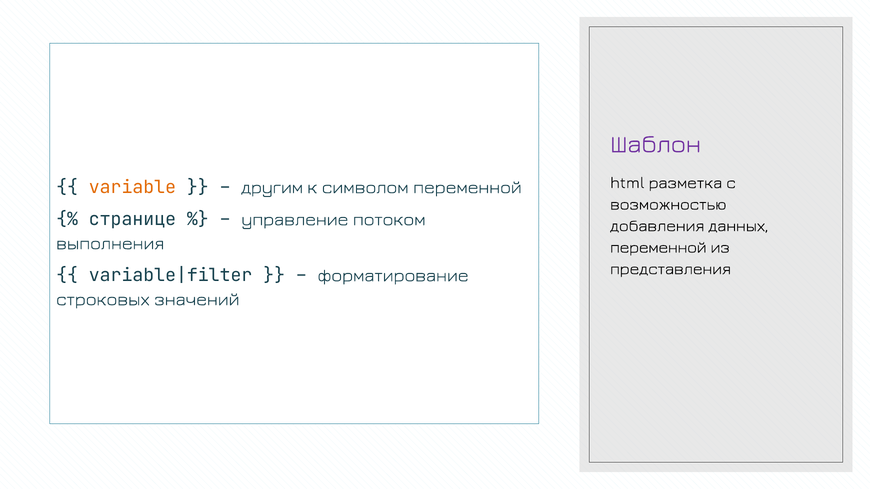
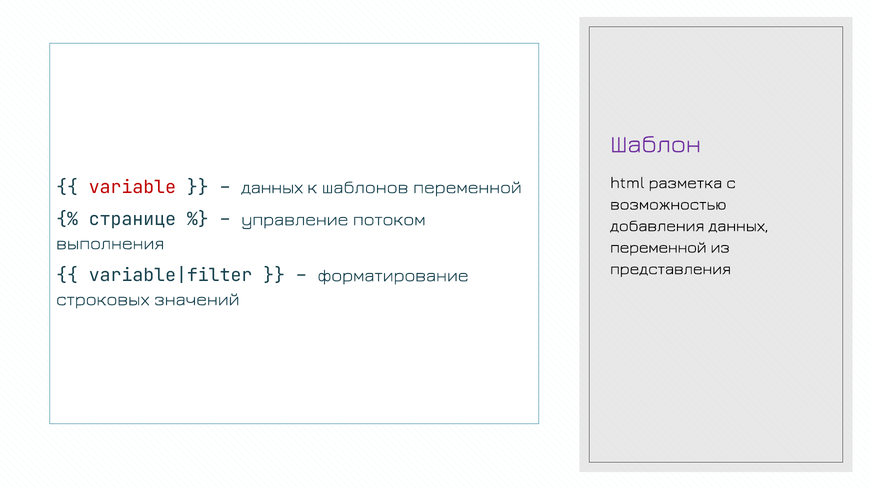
variable colour: orange -> red
другим at (272, 187): другим -> данных
символом: символом -> шаблонов
